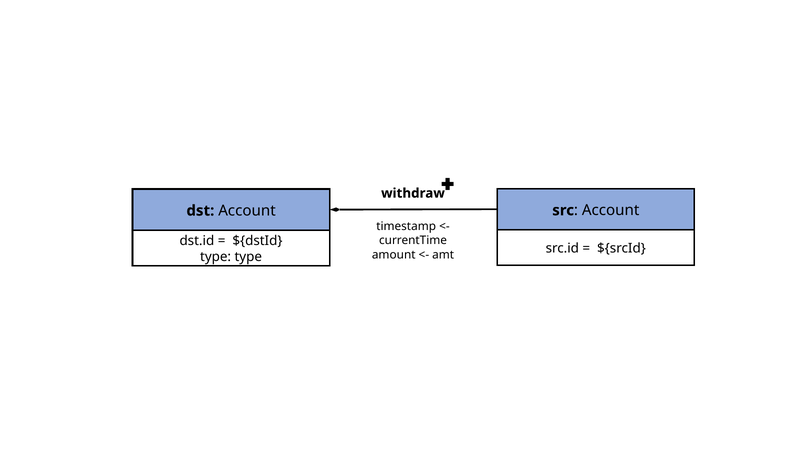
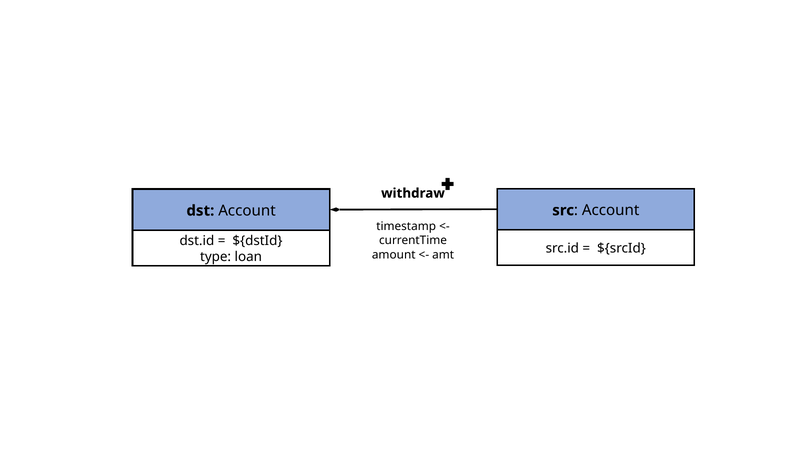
type type: type -> loan
